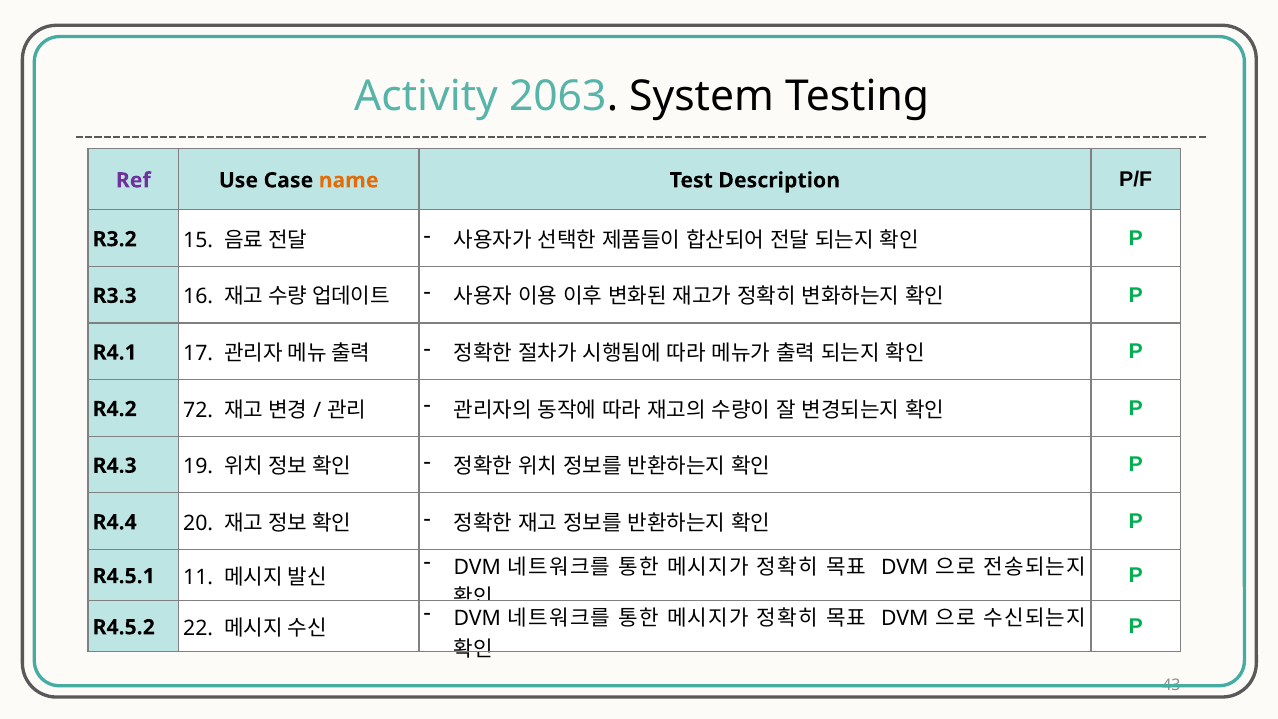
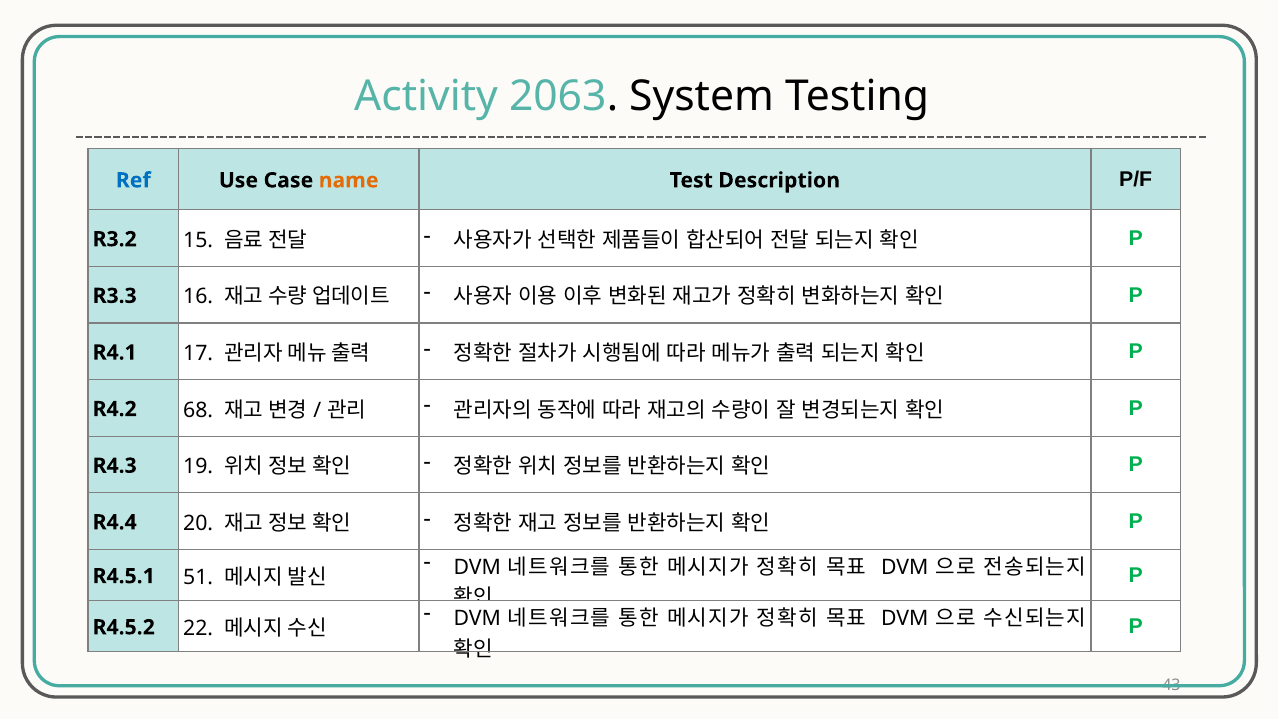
Ref colour: purple -> blue
72: 72 -> 68
11: 11 -> 51
